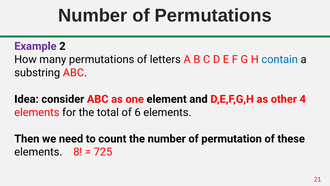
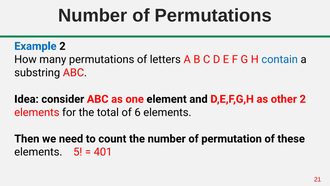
Example colour: purple -> blue
other 4: 4 -> 2
8: 8 -> 5
725: 725 -> 401
